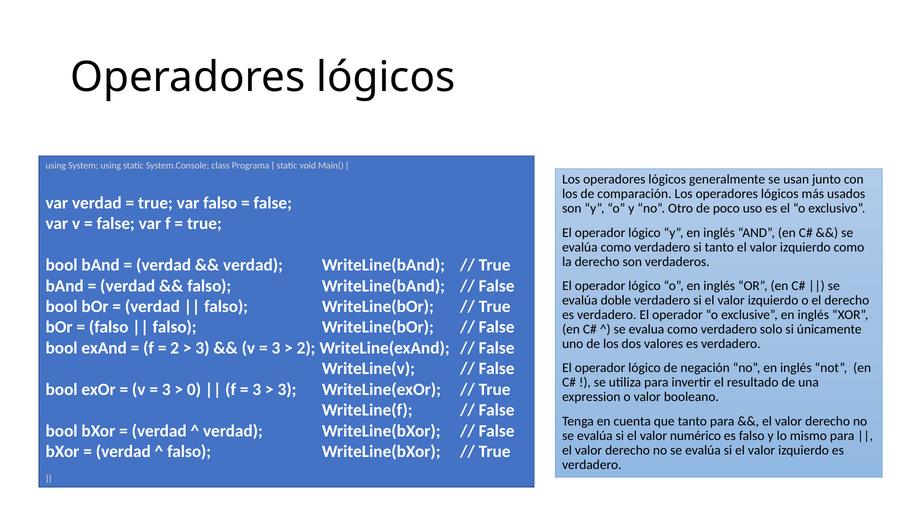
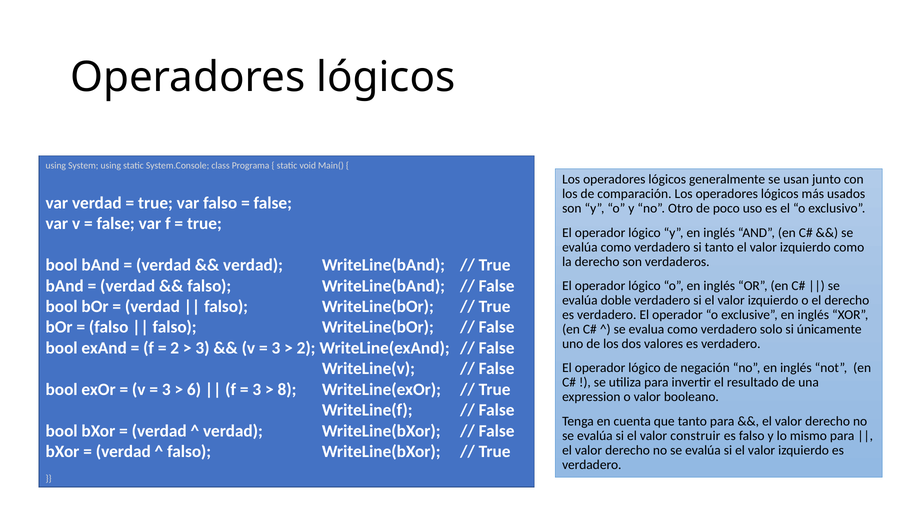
0: 0 -> 6
3 at (287, 389): 3 -> 8
numérico: numérico -> construir
